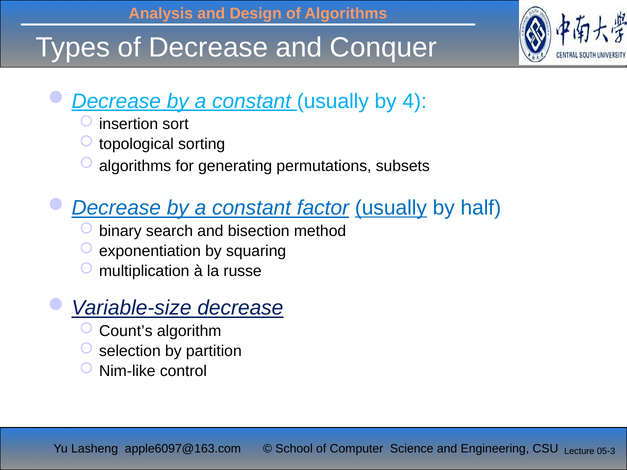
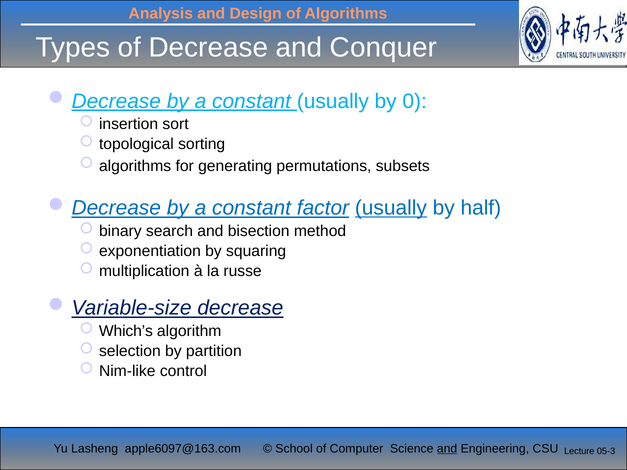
4: 4 -> 0
Count’s: Count’s -> Which’s
and at (447, 449) underline: none -> present
